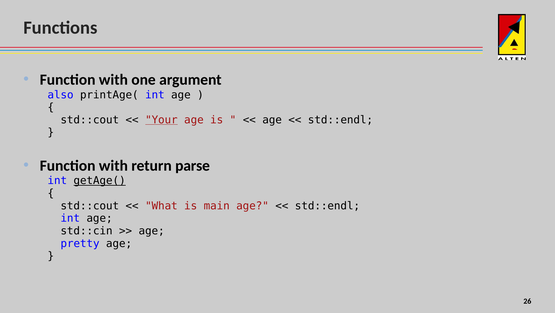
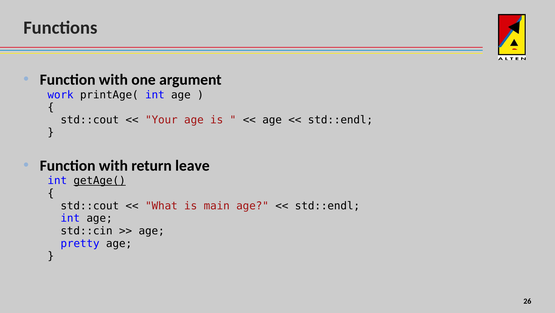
also: also -> work
Your underline: present -> none
parse: parse -> leave
